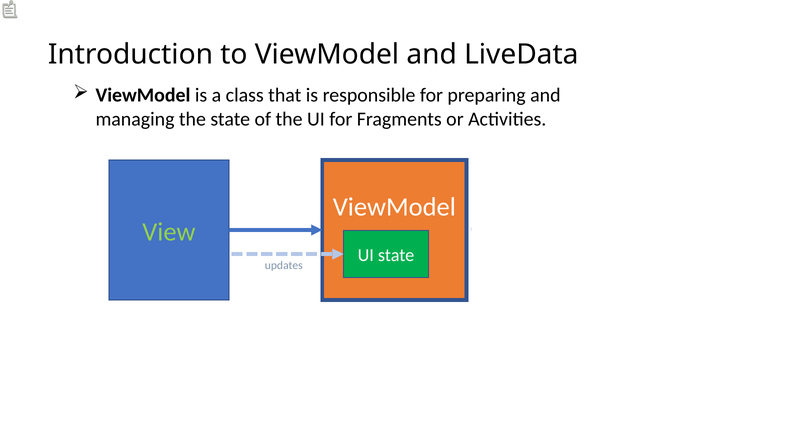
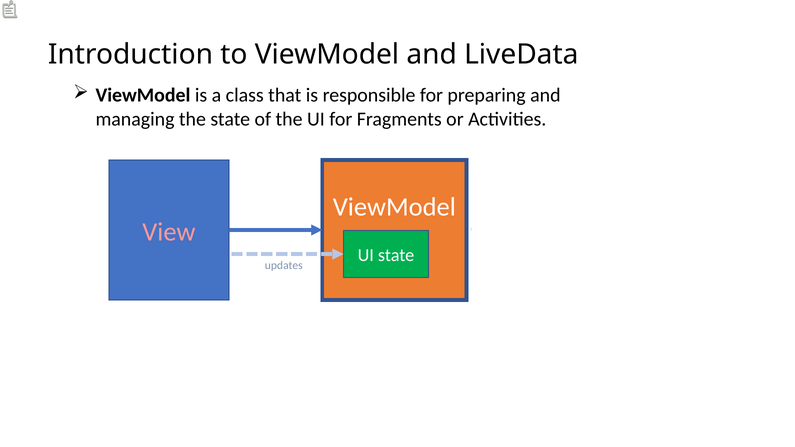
View colour: light green -> pink
